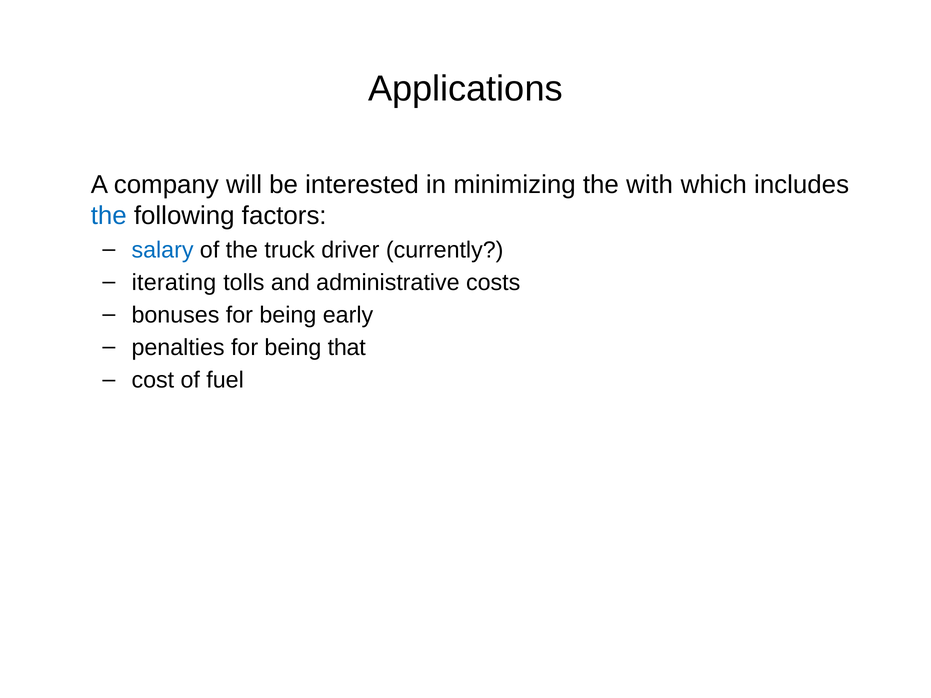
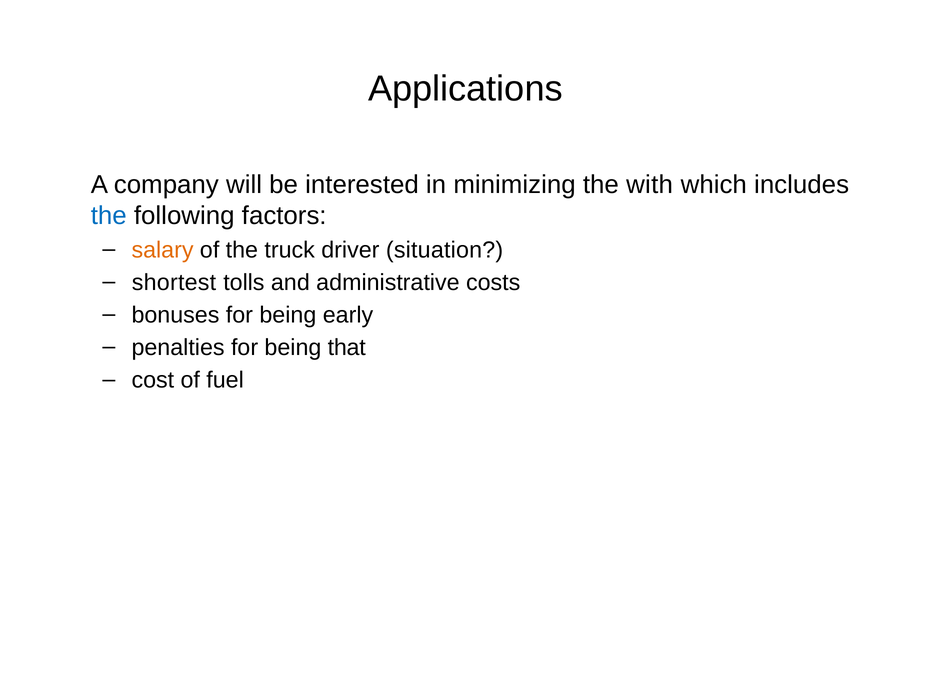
salary colour: blue -> orange
currently: currently -> situation
iterating: iterating -> shortest
